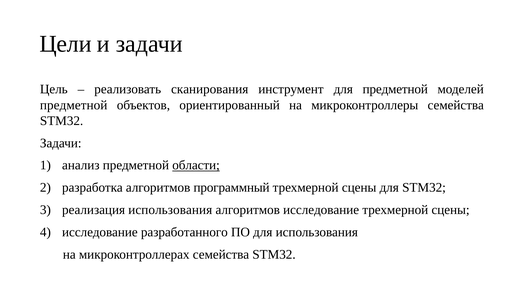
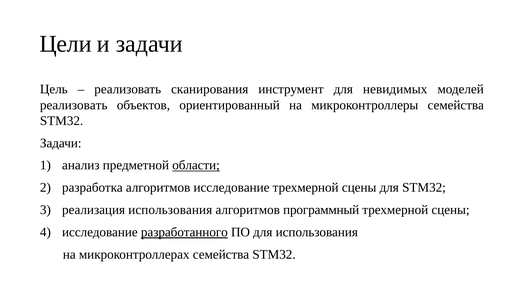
для предметной: предметной -> невидимых
предметной at (74, 105): предметной -> реализовать
алгоритмов программный: программный -> исследование
алгоритмов исследование: исследование -> программный
разработанного underline: none -> present
